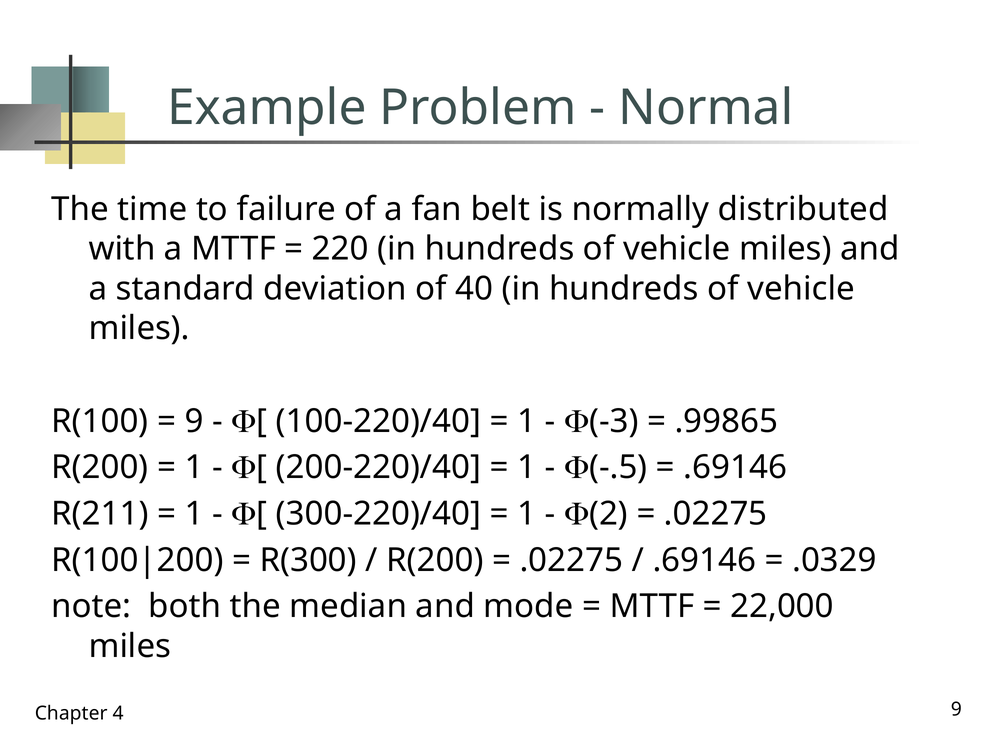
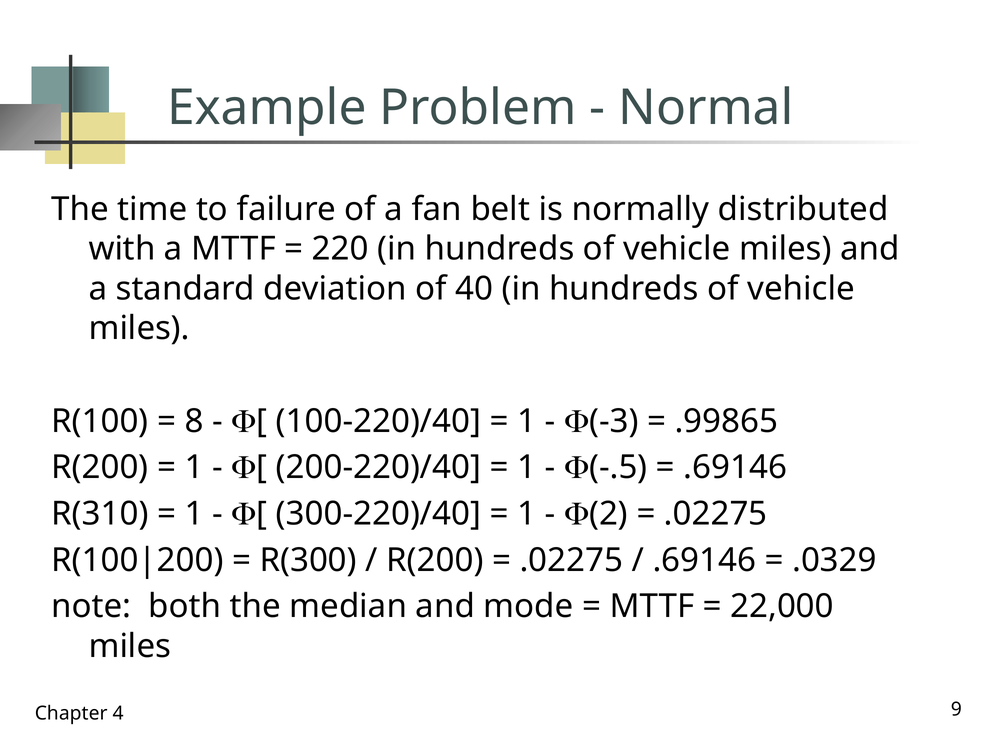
9 at (194, 421): 9 -> 8
R(211: R(211 -> R(310
